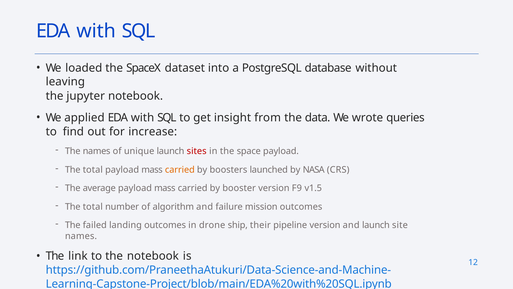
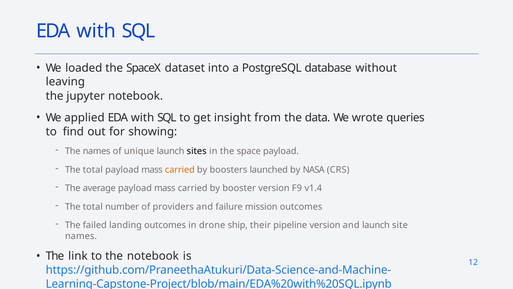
increase: increase -> showing
sites colour: red -> black
v1.5: v1.5 -> v1.4
algorithm: algorithm -> providers
